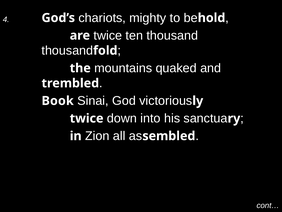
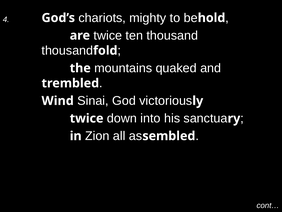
Book: Book -> Wind
